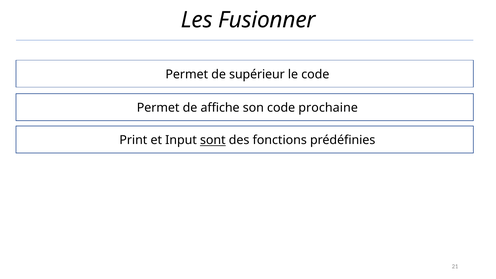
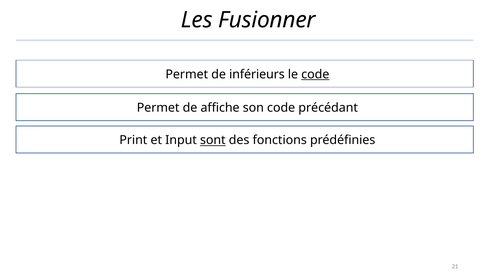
supérieur: supérieur -> inférieurs
code at (315, 74) underline: none -> present
prochaine: prochaine -> précédant
